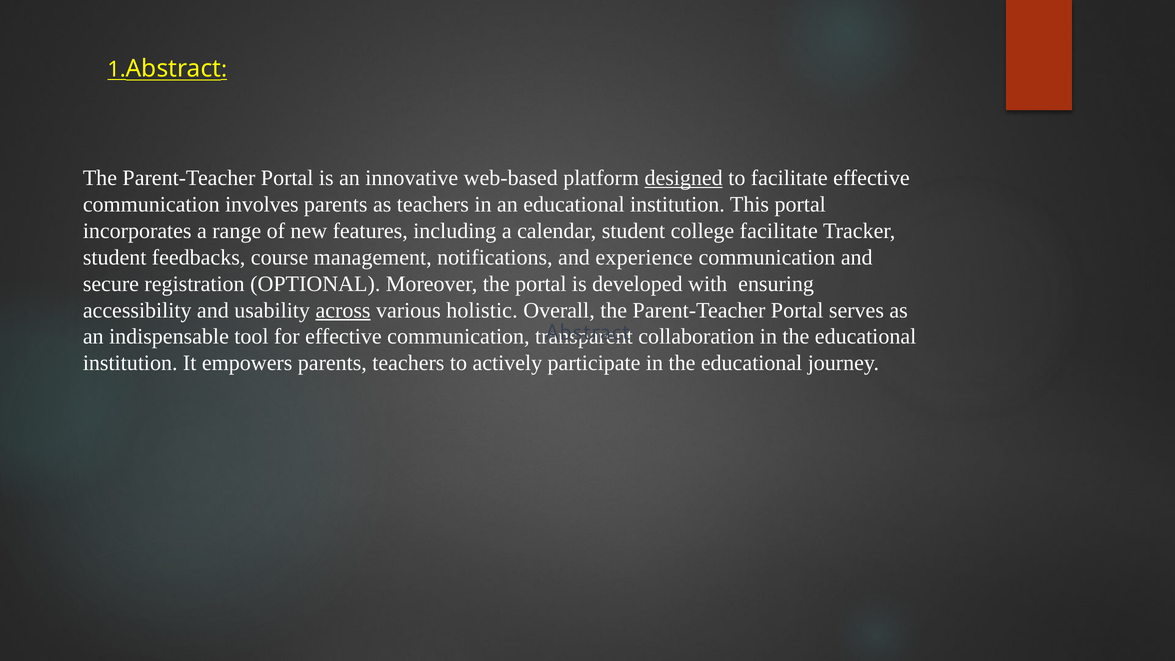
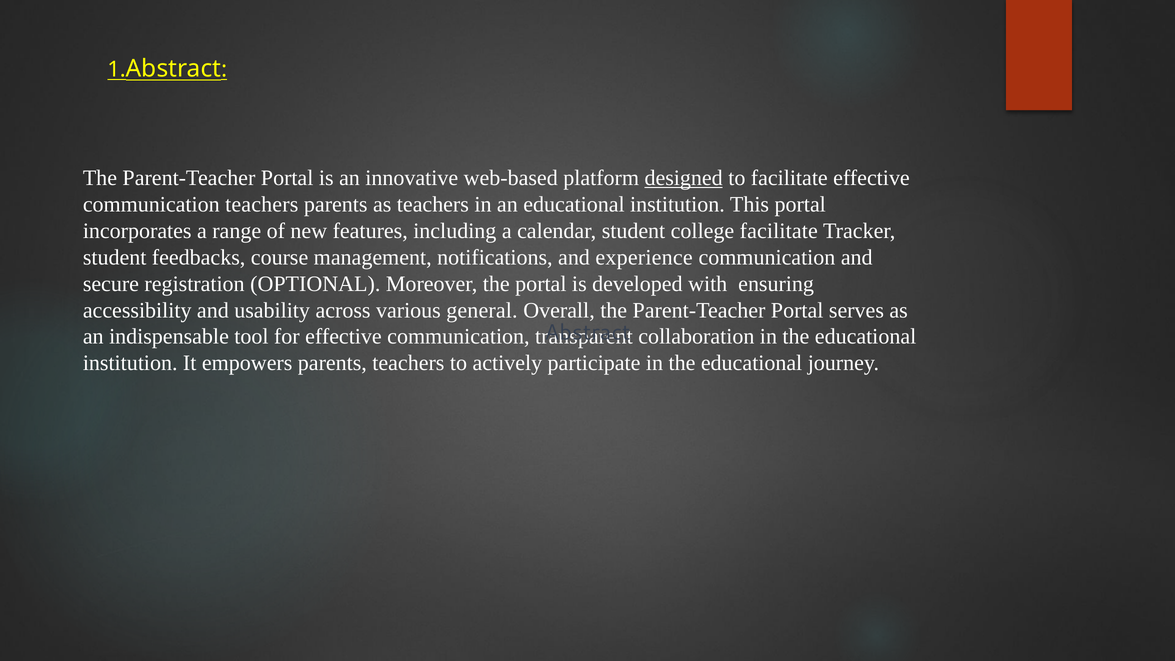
communication involves: involves -> teachers
across underline: present -> none
holistic: holistic -> general
